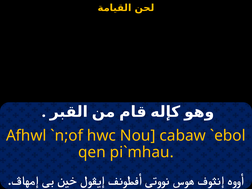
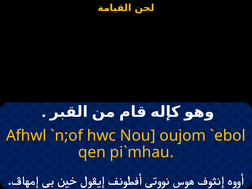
cabaw: cabaw -> oujom
